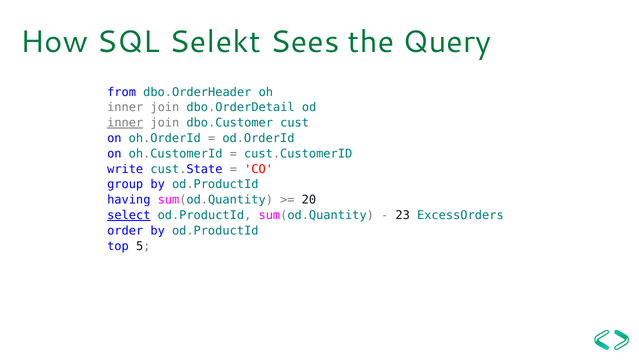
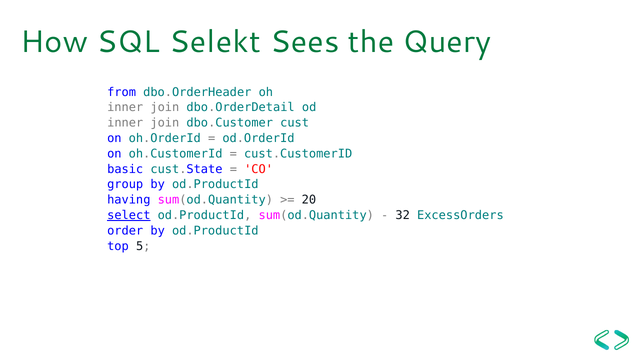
inner at (125, 123) underline: present -> none
write: write -> basic
23: 23 -> 32
